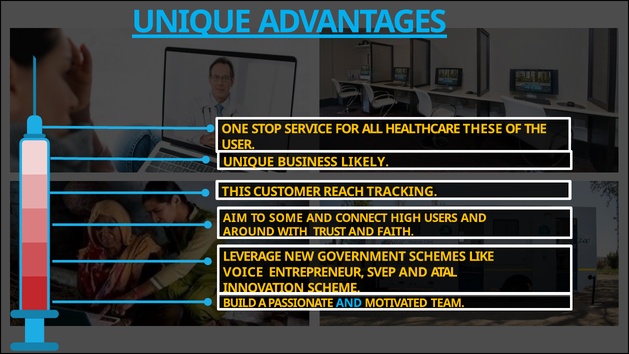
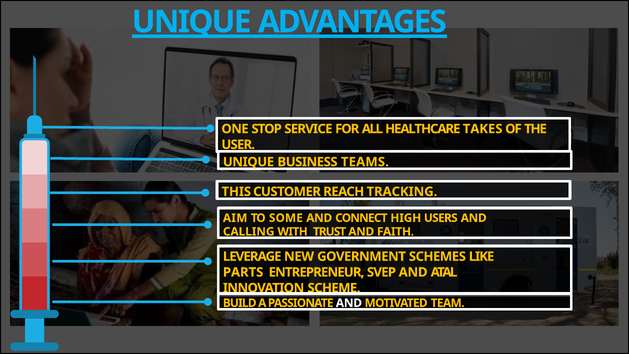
THESE: THESE -> TAKES
LIKELY: LIKELY -> TEAMS
AROUND: AROUND -> CALLING
VOICE: VOICE -> PARTS
AND at (349, 303) colour: light blue -> white
